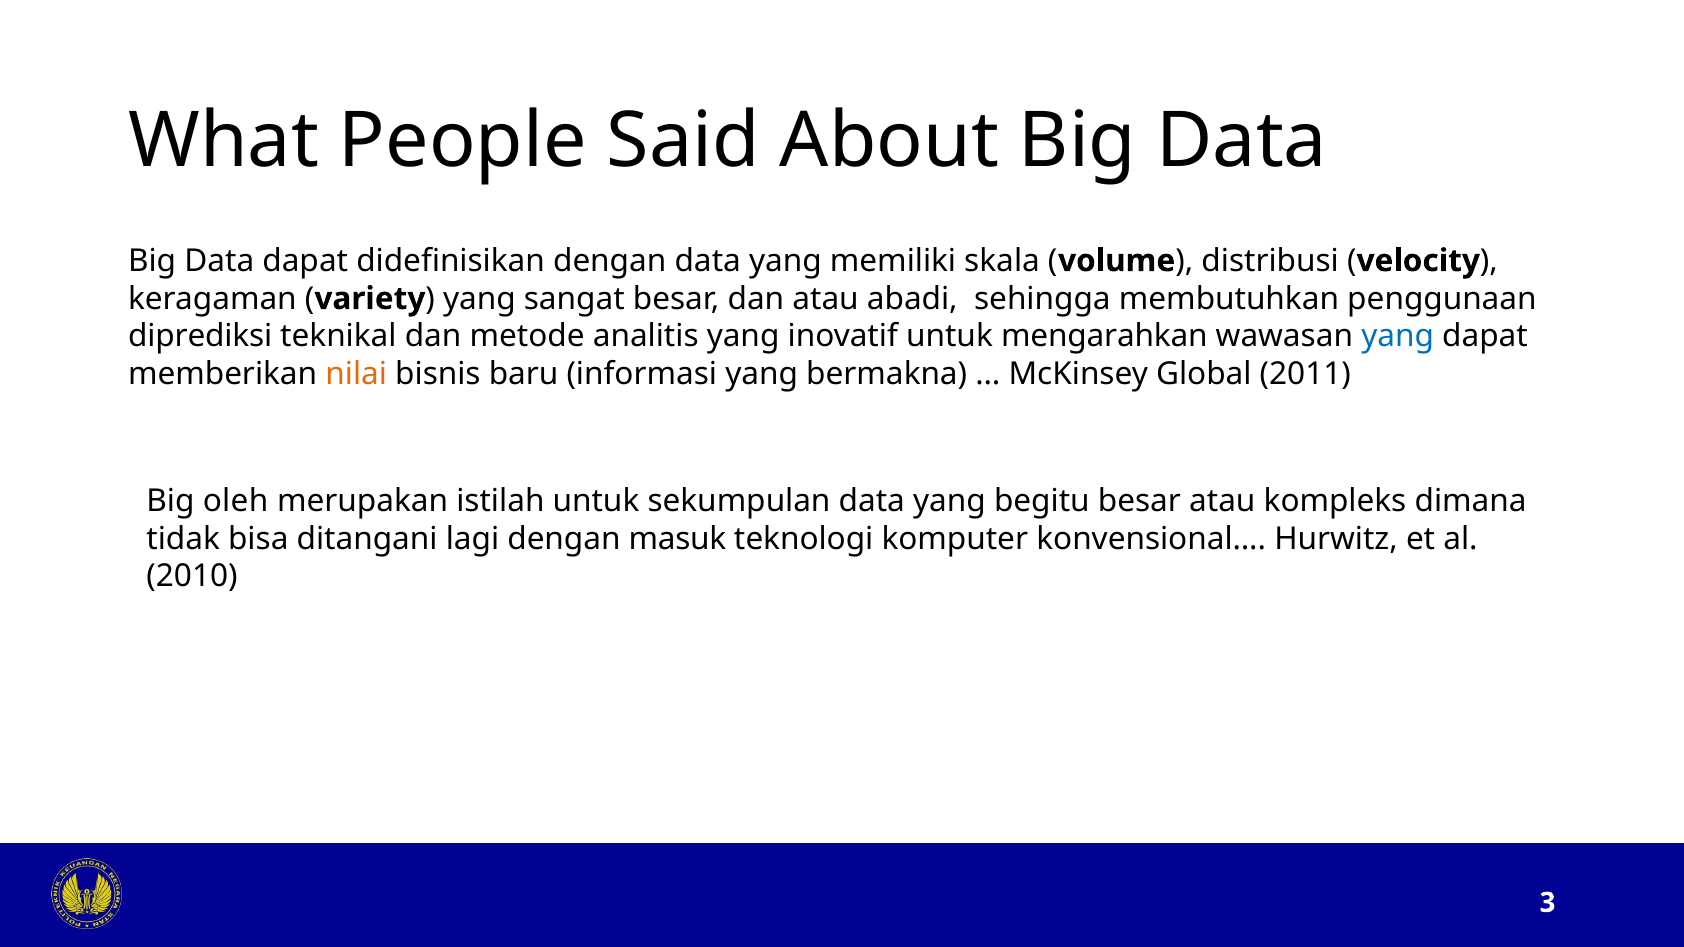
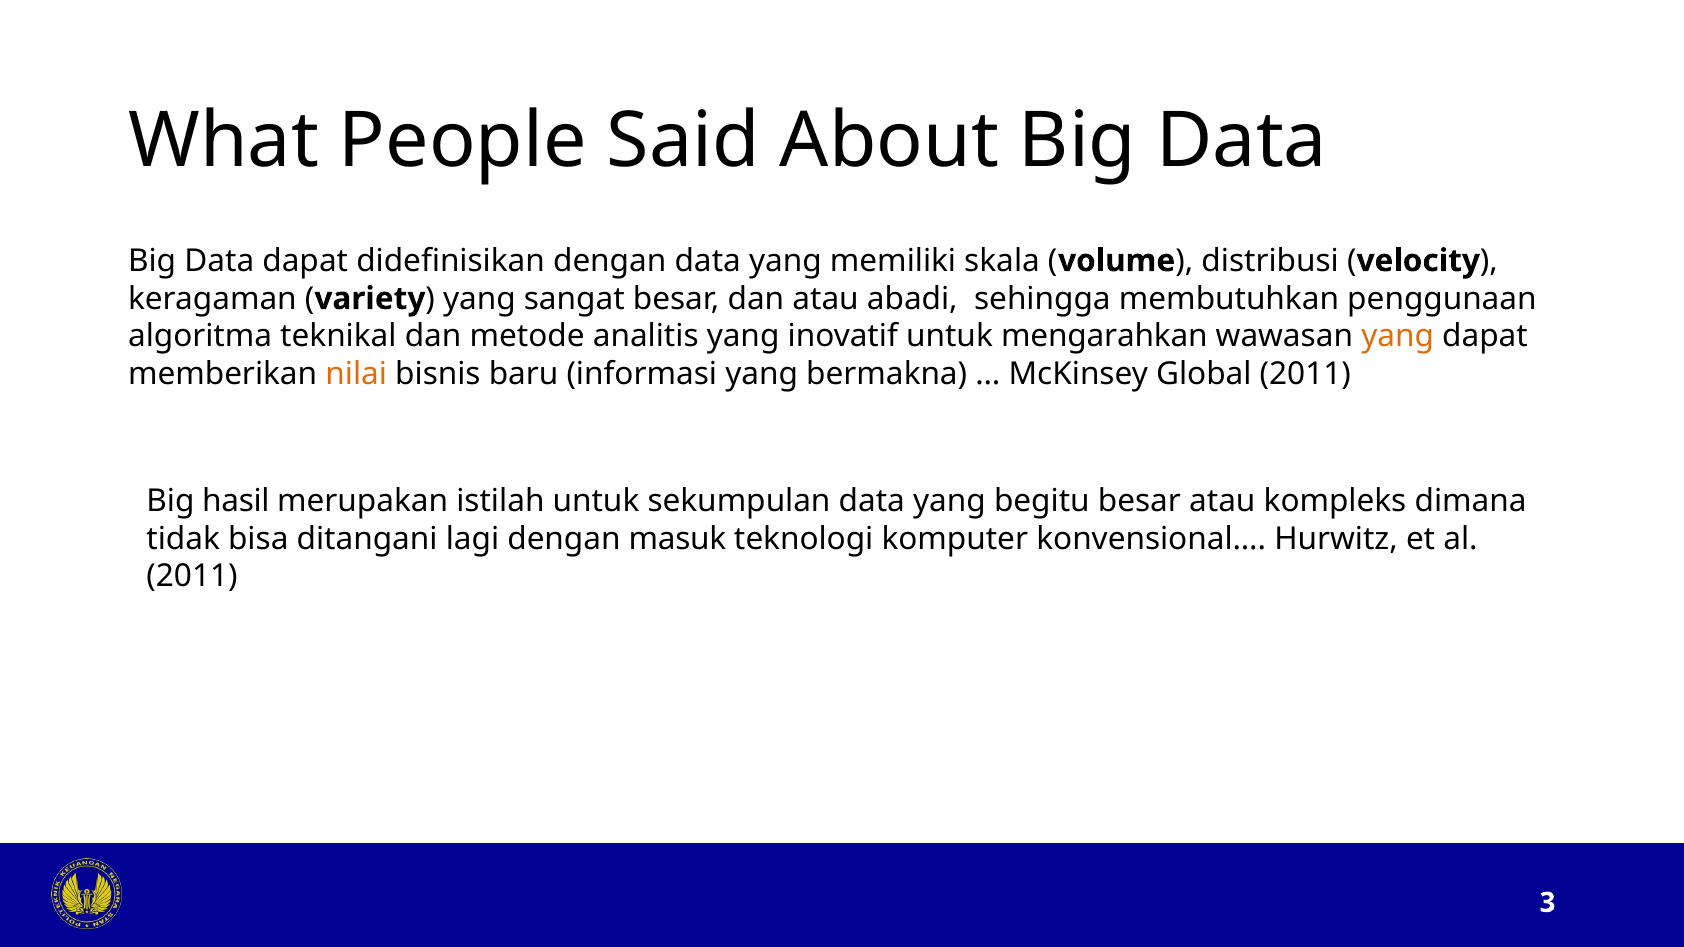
diprediksi: diprediksi -> algoritma
yang at (1398, 337) colour: blue -> orange
oleh: oleh -> hasil
2010 at (192, 577): 2010 -> 2011
